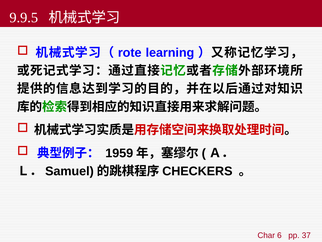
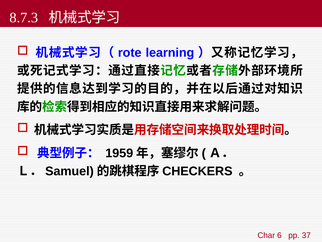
9.9.5: 9.9.5 -> 8.7.3
